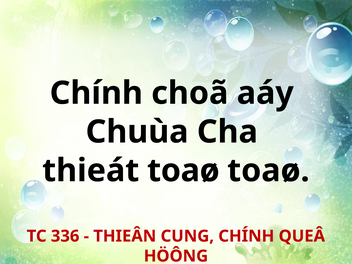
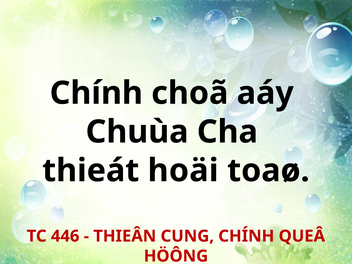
thieát toaø: toaø -> hoäi
336: 336 -> 446
